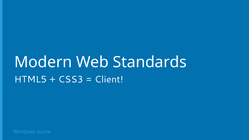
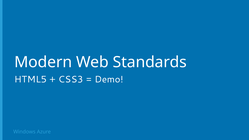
Client: Client -> Demo
